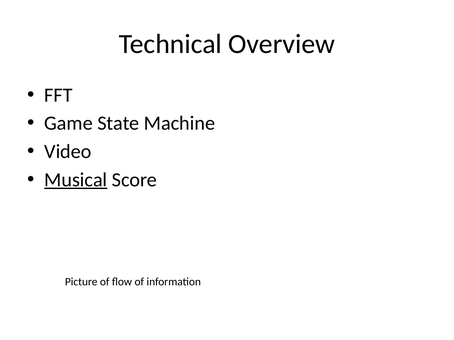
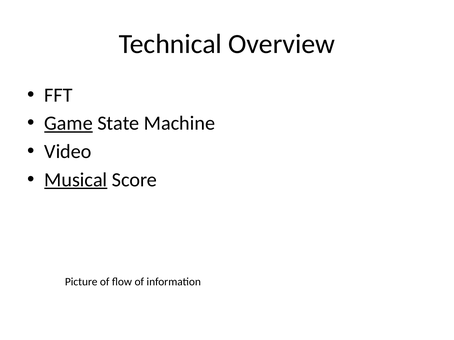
Game underline: none -> present
